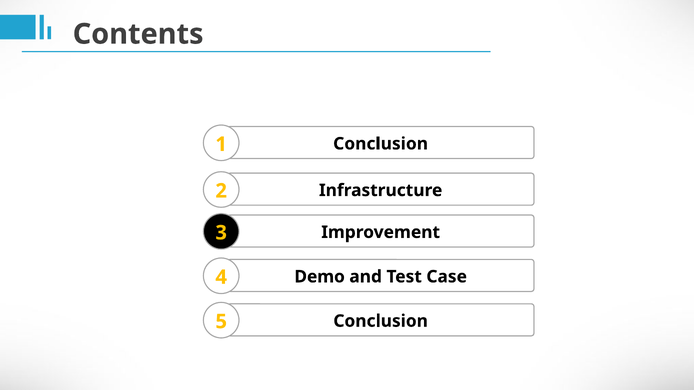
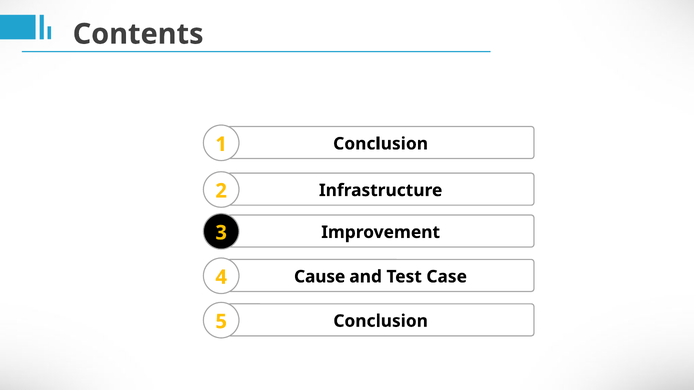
Demo: Demo -> Cause
